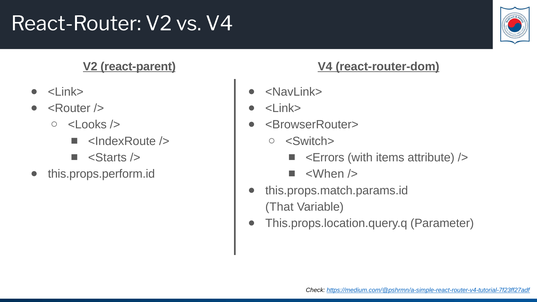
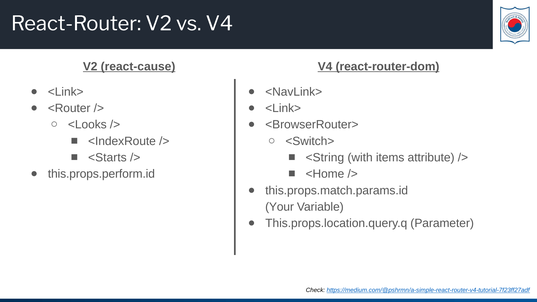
react-parent: react-parent -> react-cause
<Errors: <Errors -> <String
<When: <When -> <Home
That: That -> Your
